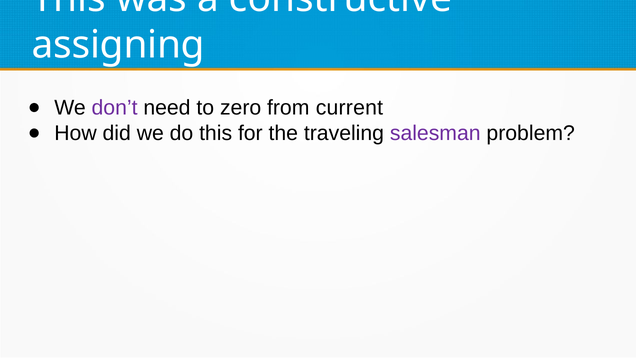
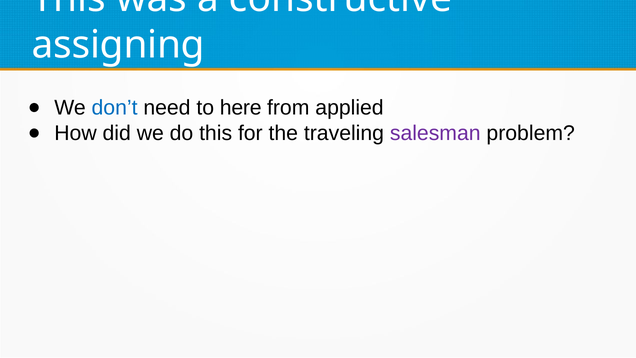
don’t colour: purple -> blue
zero: zero -> here
current: current -> applied
